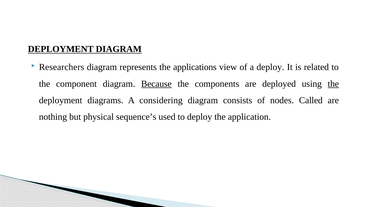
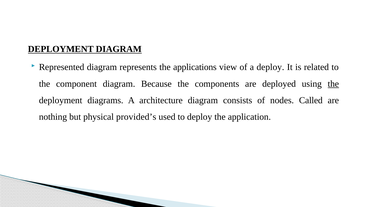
Researchers: Researchers -> Represented
Because underline: present -> none
considering: considering -> architecture
sequence’s: sequence’s -> provided’s
